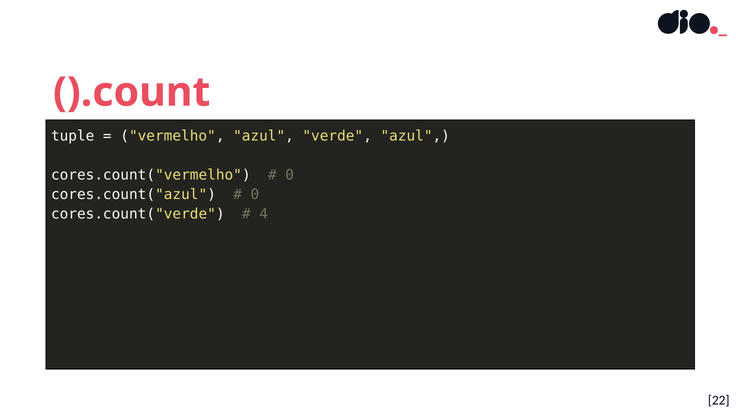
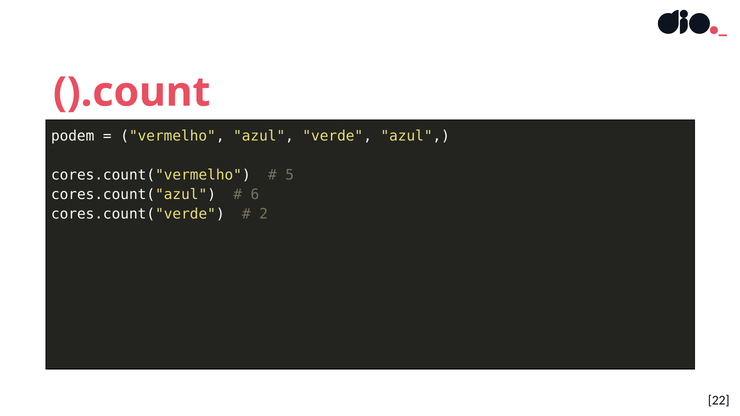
tuple: tuple -> podem
0 at (290, 175): 0 -> 5
0 at (255, 195): 0 -> 6
4: 4 -> 2
